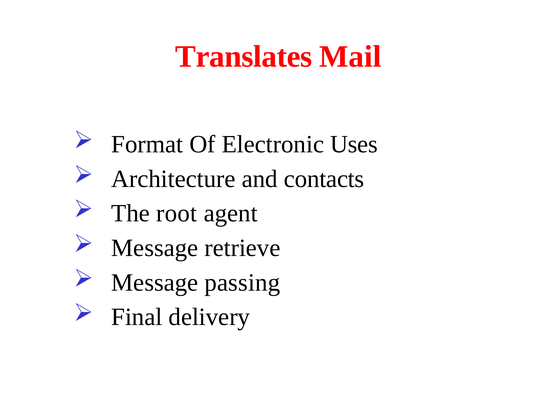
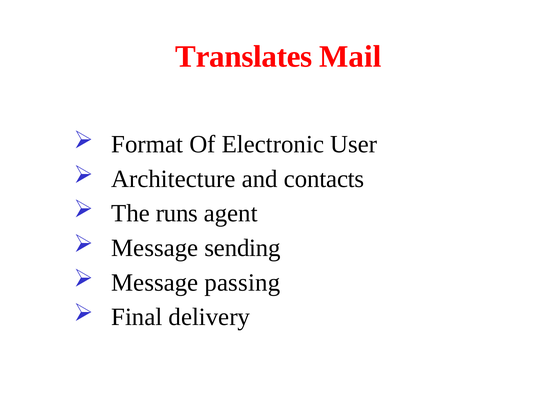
Uses: Uses -> User
root: root -> runs
retrieve: retrieve -> sending
